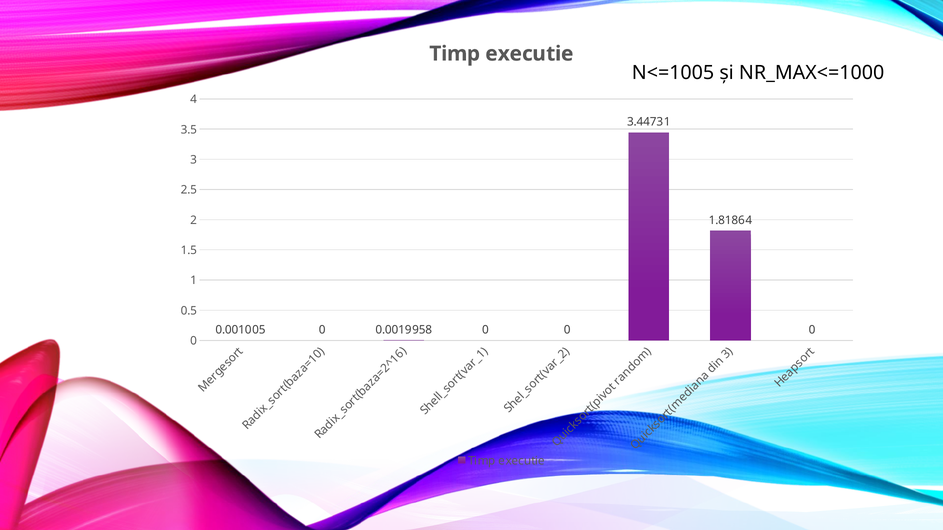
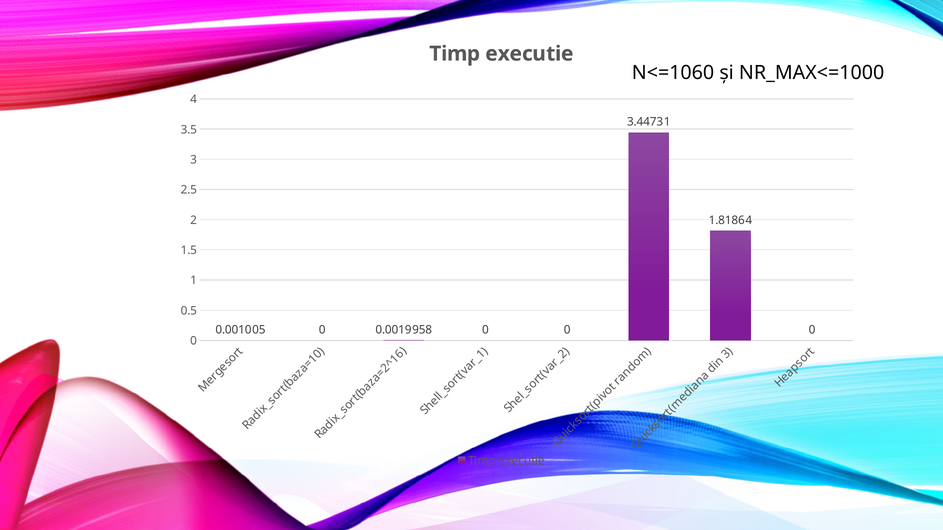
N<=1005: N<=1005 -> N<=1060
